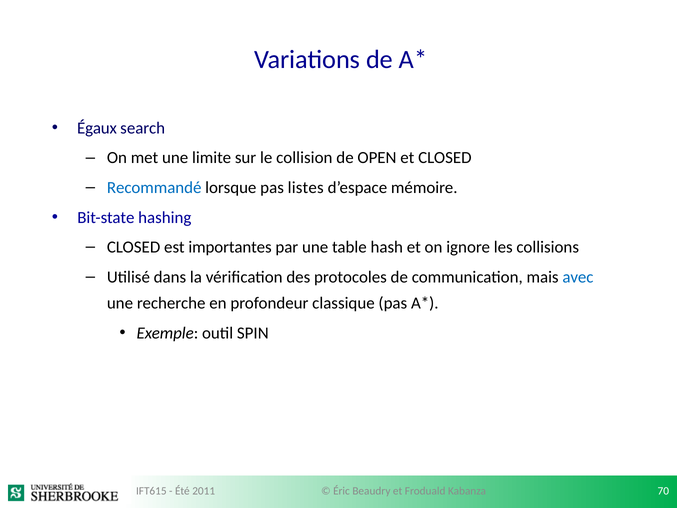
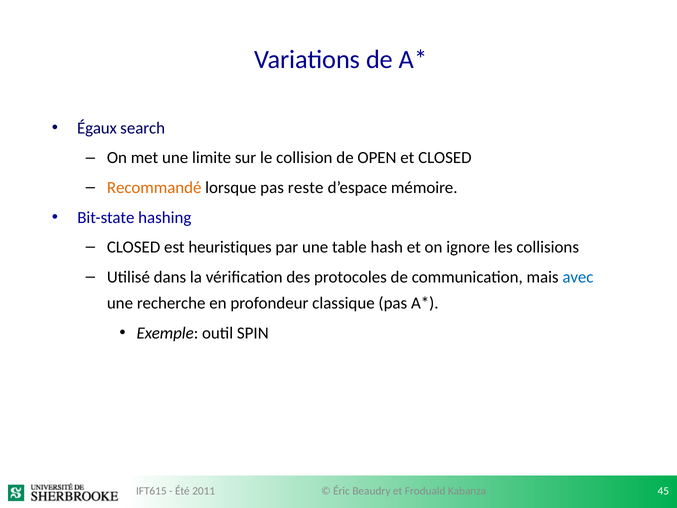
Recommandé colour: blue -> orange
listes: listes -> reste
importantes: importantes -> heuristiques
70: 70 -> 45
